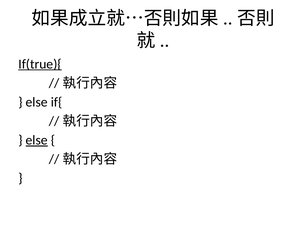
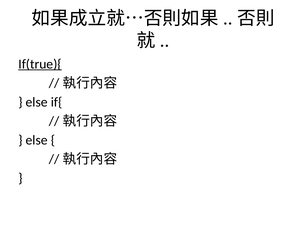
else at (37, 140) underline: present -> none
